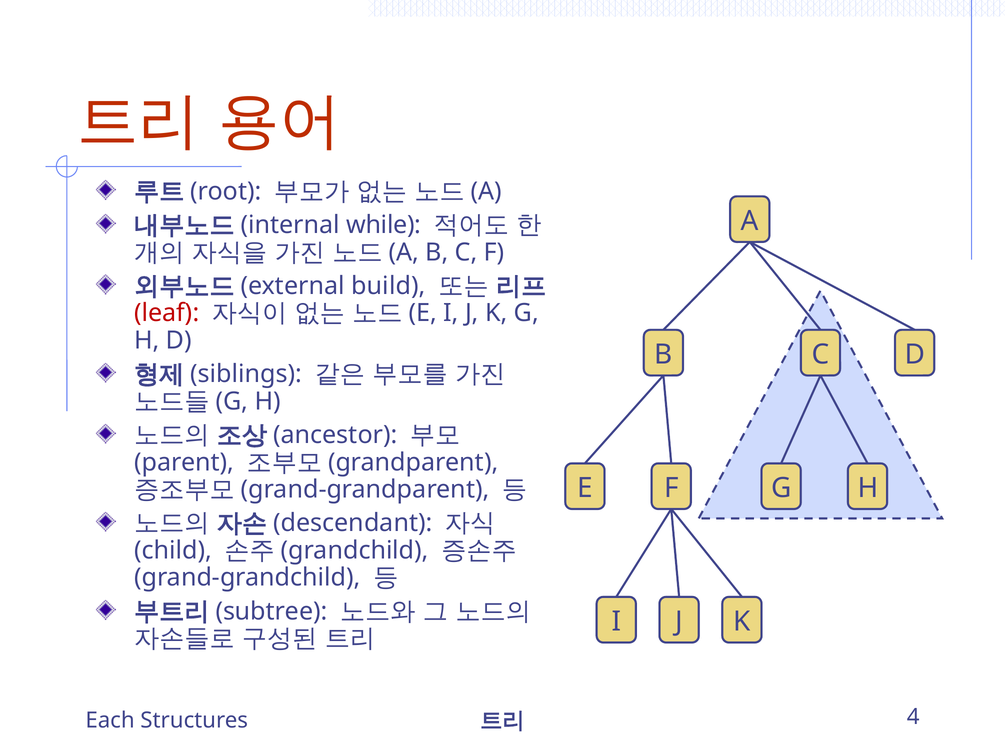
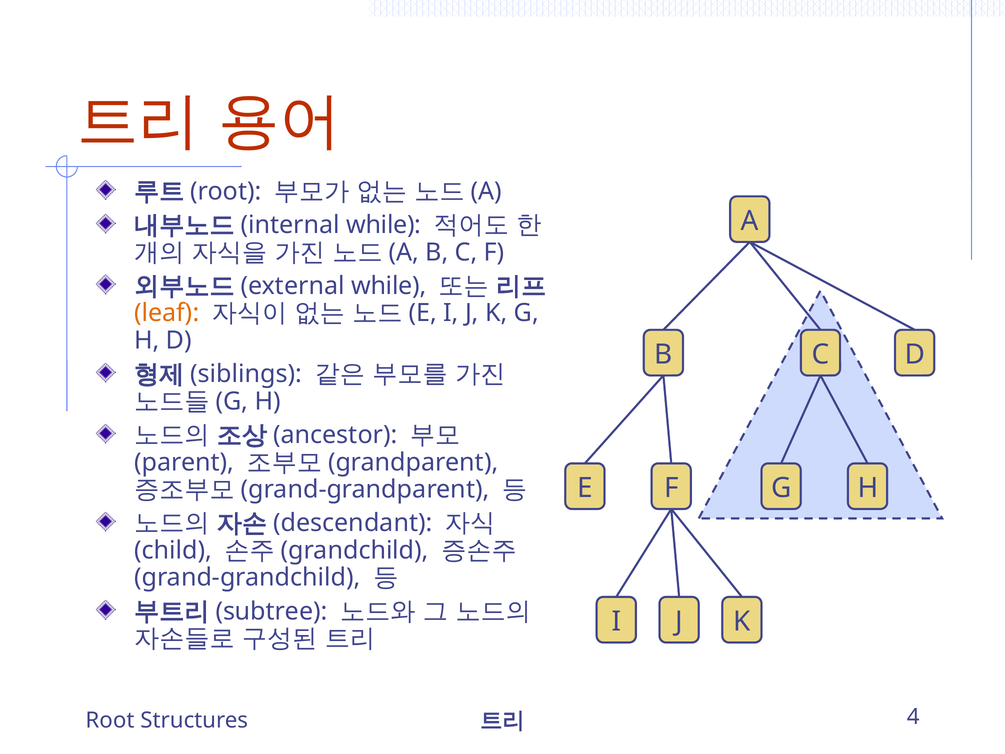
build at (388, 286): build -> while
leaf colour: red -> orange
Each: Each -> Root
